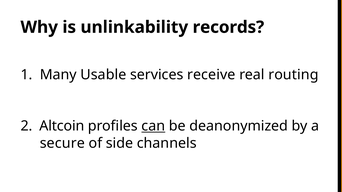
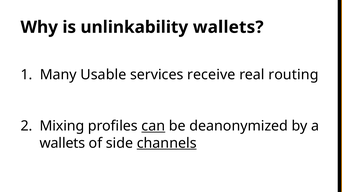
unlinkability records: records -> wallets
Altcoin: Altcoin -> Mixing
secure at (62, 143): secure -> wallets
channels underline: none -> present
